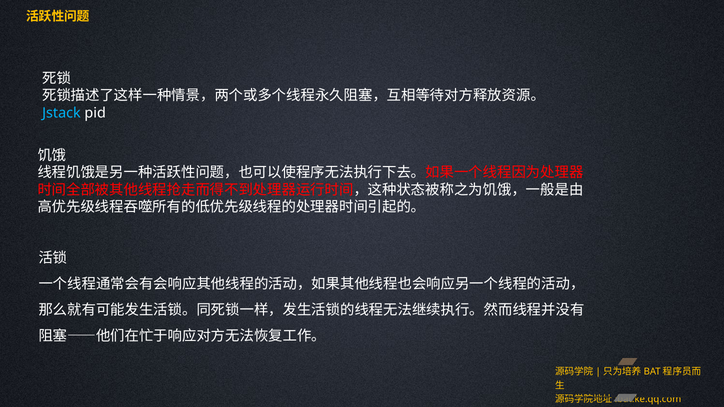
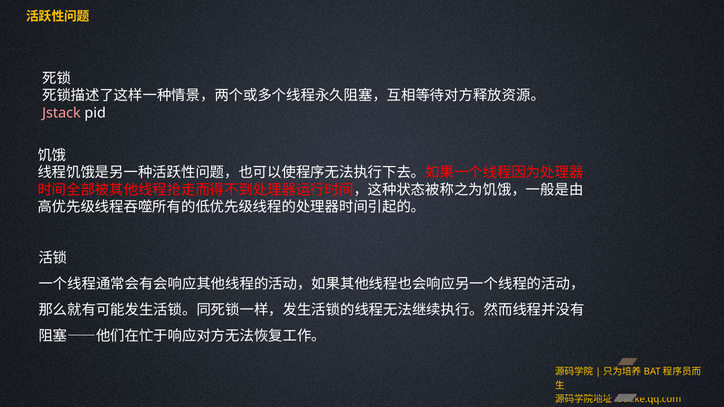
Jstack colour: light blue -> pink
